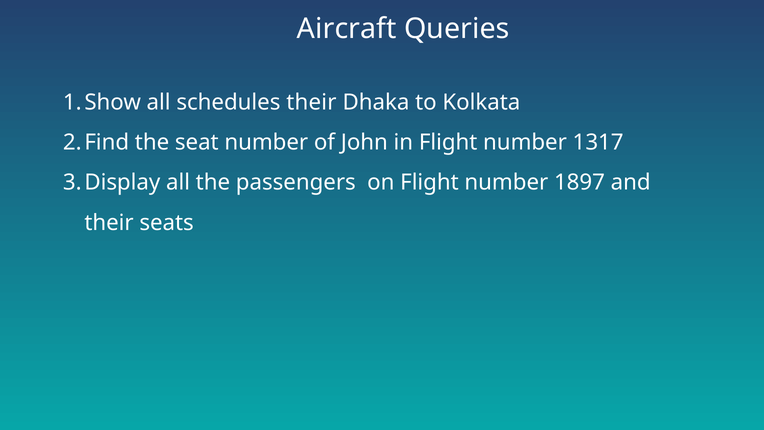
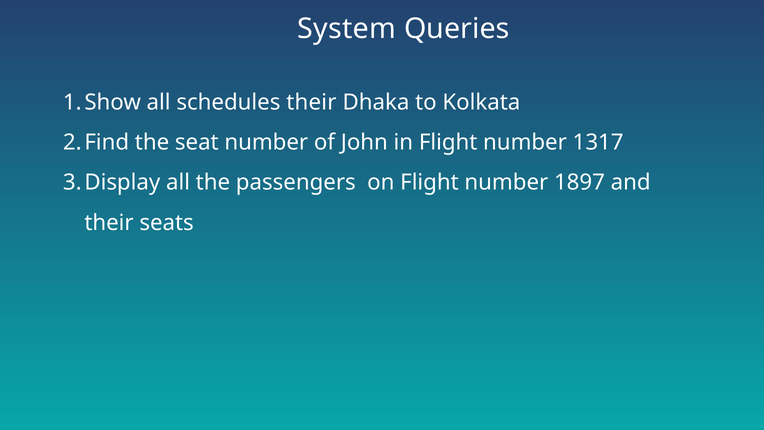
Aircraft: Aircraft -> System
